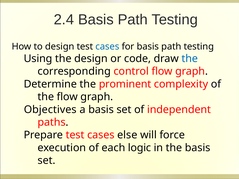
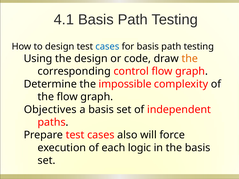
2.4: 2.4 -> 4.1
the at (190, 59) colour: blue -> orange
prominent: prominent -> impossible
else: else -> also
